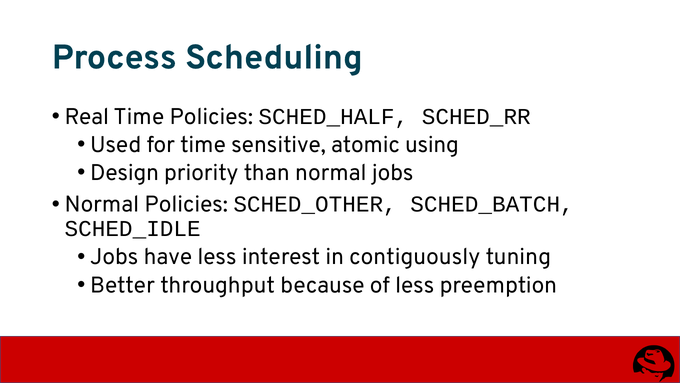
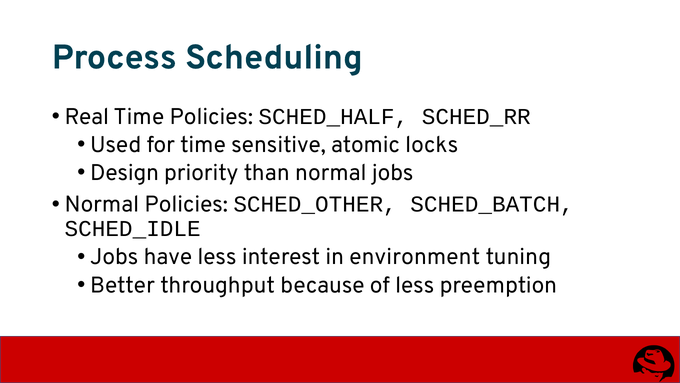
using: using -> locks
contiguously: contiguously -> environment
